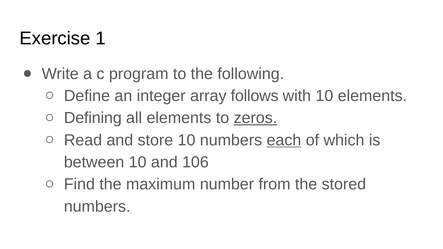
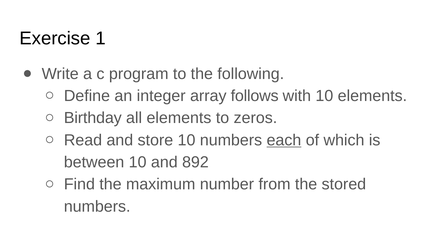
Defining: Defining -> Birthday
zeros underline: present -> none
106: 106 -> 892
